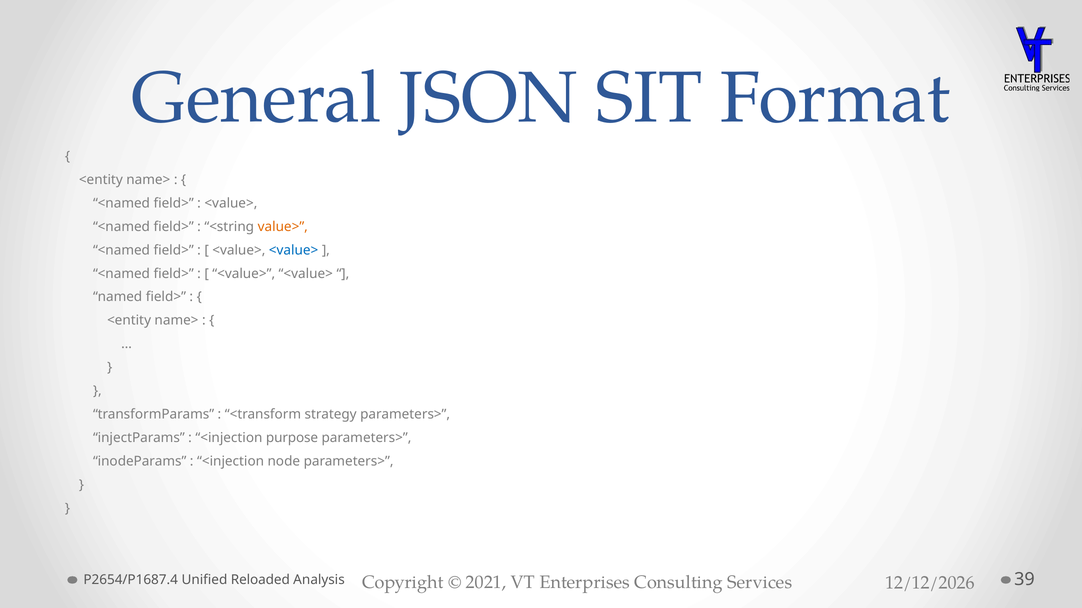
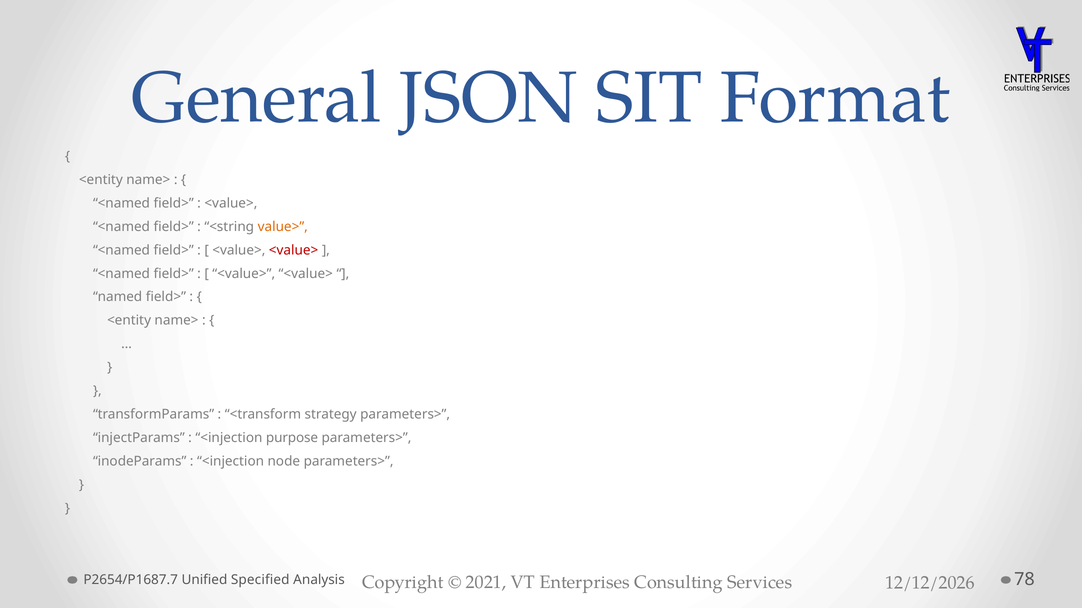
<value> at (294, 250) colour: blue -> red
P2654/P1687.4: P2654/P1687.4 -> P2654/P1687.7
Reloaded: Reloaded -> Specified
39: 39 -> 78
